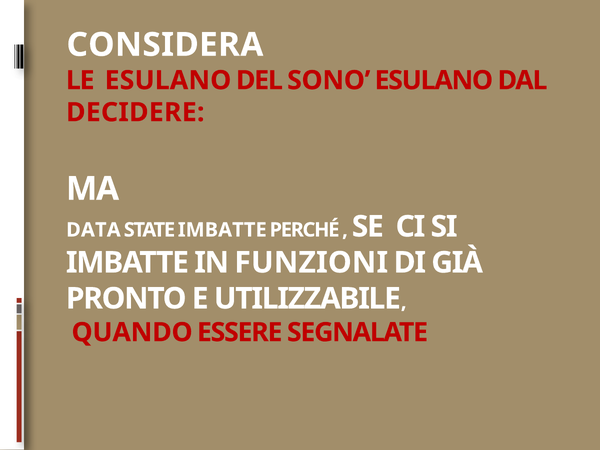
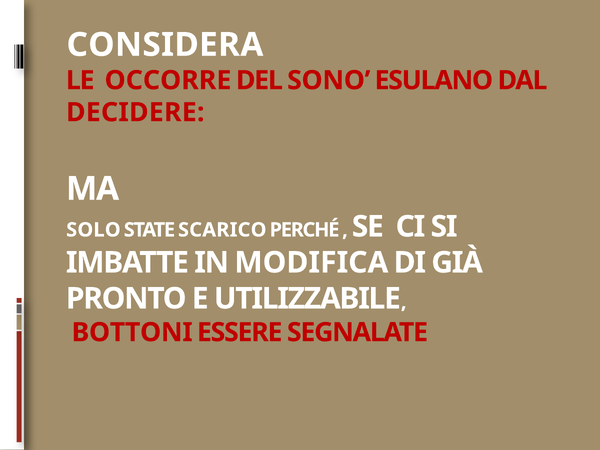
LE ESULANO: ESULANO -> OCCORRE
DATA: DATA -> SOLO
STATE IMBATTE: IMBATTE -> SCARICO
FUNZIONI: FUNZIONI -> MODIFICA
QUANDO: QUANDO -> BOTTONI
